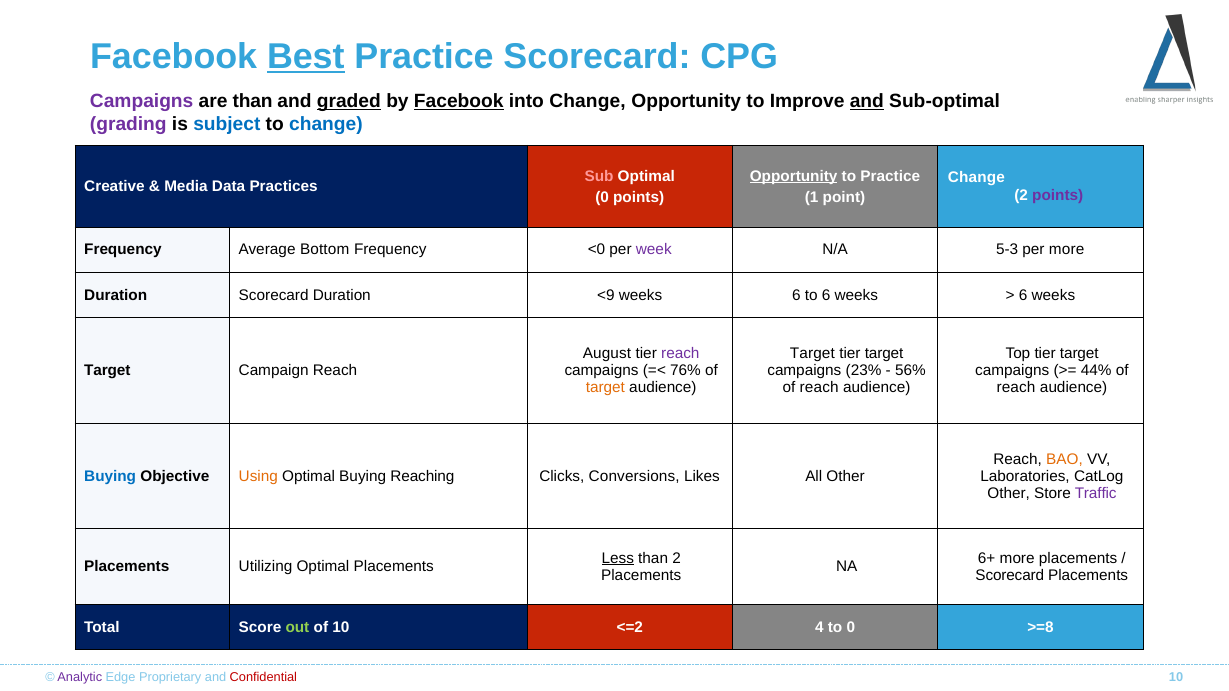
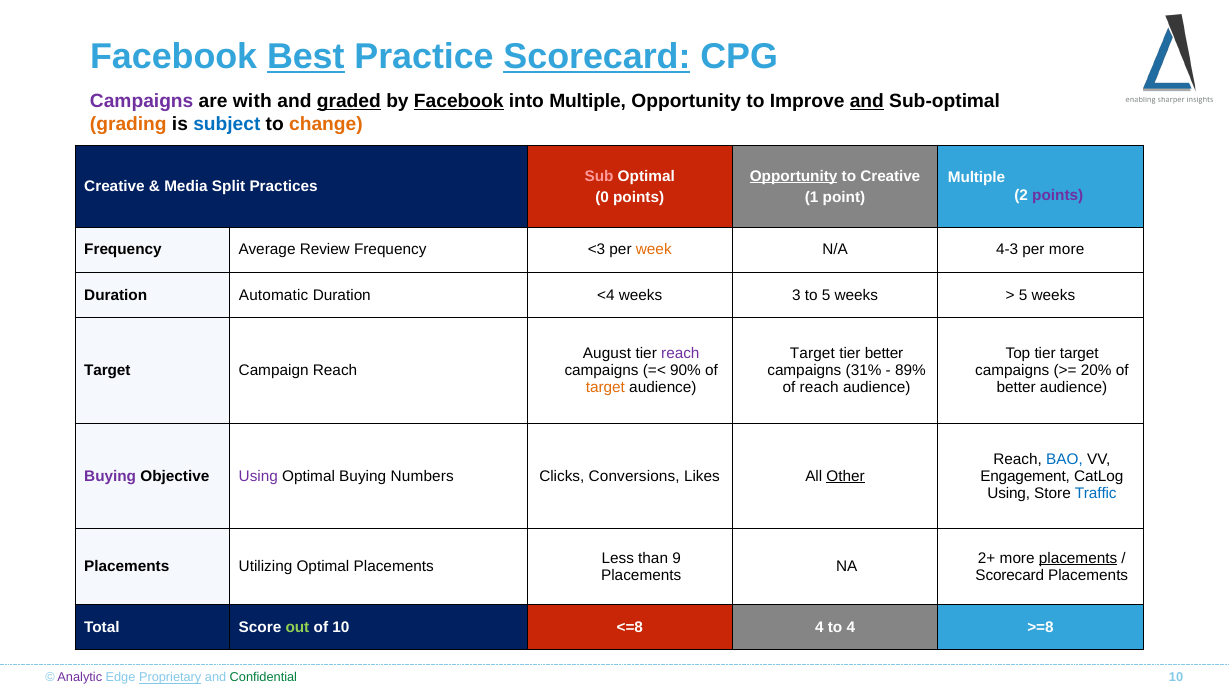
Scorecard at (597, 57) underline: none -> present
are than: than -> with
into Change: Change -> Multiple
grading colour: purple -> orange
change at (326, 124) colour: blue -> orange
to Practice: Practice -> Creative
Change at (976, 178): Change -> Multiple
Data: Data -> Split
Bottom: Bottom -> Review
<0: <0 -> <3
week colour: purple -> orange
5-3: 5-3 -> 4-3
Duration Scorecard: Scorecard -> Automatic
<9: <9 -> <4
weeks 6: 6 -> 3
to 6: 6 -> 5
6 at (1023, 295): 6 -> 5
target at (884, 354): target -> better
76%: 76% -> 90%
23%: 23% -> 31%
56%: 56% -> 89%
44%: 44% -> 20%
reach at (1016, 388): reach -> better
BAO colour: orange -> blue
Buying at (110, 476) colour: blue -> purple
Using at (258, 476) colour: orange -> purple
Reaching: Reaching -> Numbers
Other at (846, 476) underline: none -> present
Laboratories: Laboratories -> Engagement
Other at (1009, 494): Other -> Using
Traffic colour: purple -> blue
Less underline: present -> none
than 2: 2 -> 9
6+: 6+ -> 2+
placements at (1078, 558) underline: none -> present
<=2: <=2 -> <=8
to 0: 0 -> 4
Proprietary underline: none -> present
Confidential colour: red -> green
